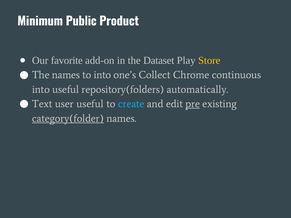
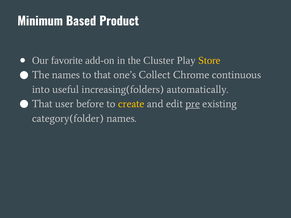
Public: Public -> Based
Dataset: Dataset -> Cluster
to into: into -> that
repository(folders: repository(folders -> increasing(folders
Text at (42, 104): Text -> That
user useful: useful -> before
create colour: light blue -> yellow
category(folder underline: present -> none
